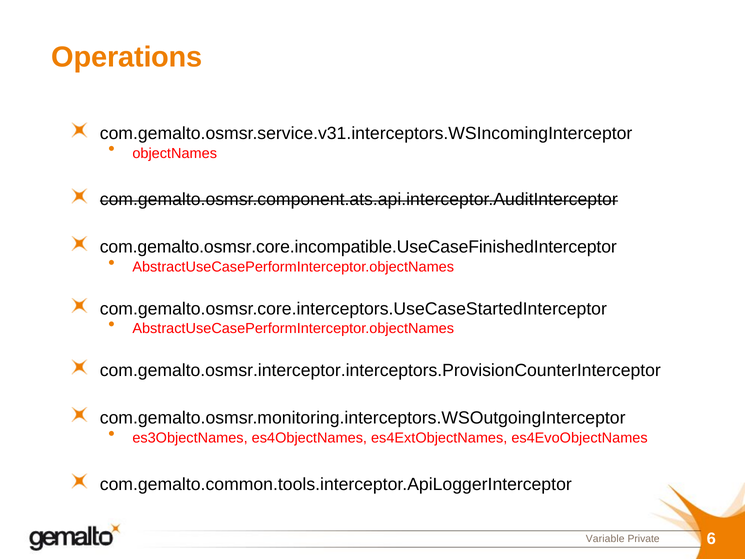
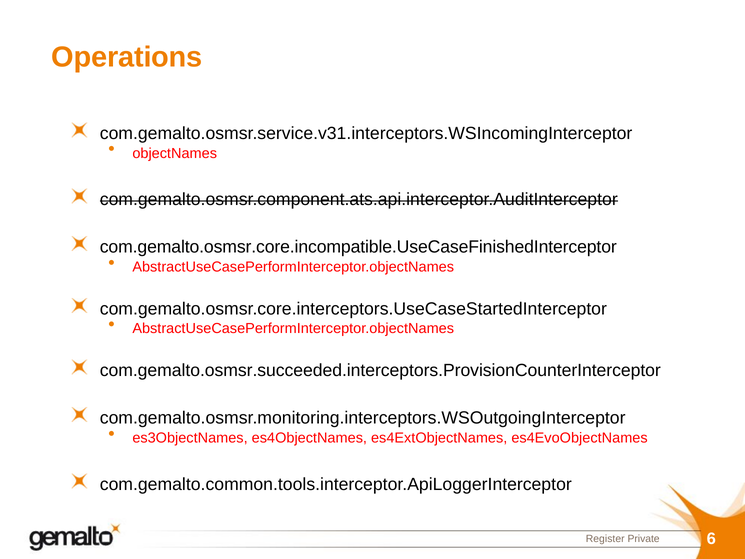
com.gemalto.osmsr.interceptor.interceptors.ProvisionCounterInterceptor: com.gemalto.osmsr.interceptor.interceptors.ProvisionCounterInterceptor -> com.gemalto.osmsr.succeeded.interceptors.ProvisionCounterInterceptor
Variable: Variable -> Register
